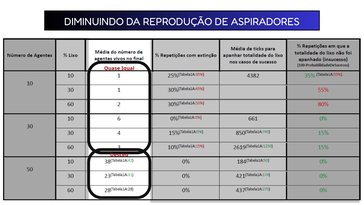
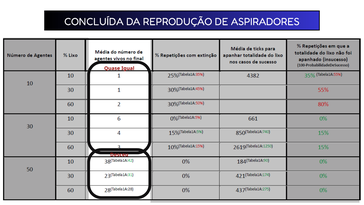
DIMINUINDO: DIMINUINDO -> CONCLUÍDA
